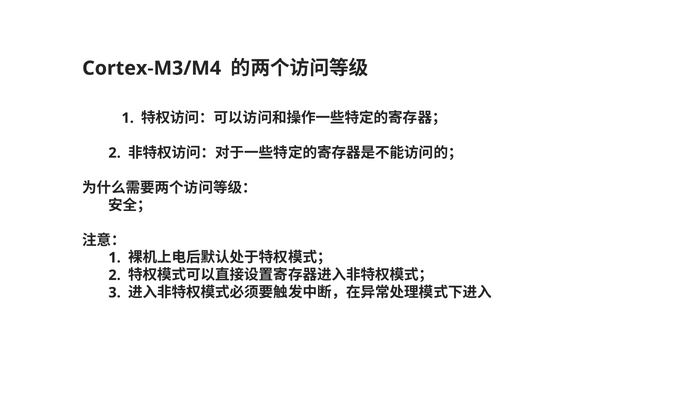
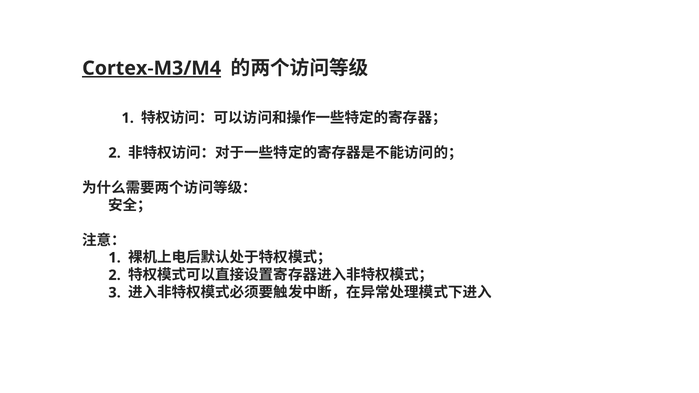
Cortex-M3/M4 underline: none -> present
